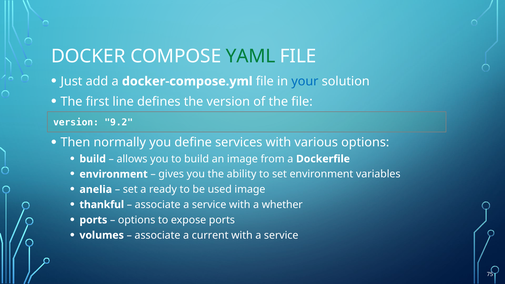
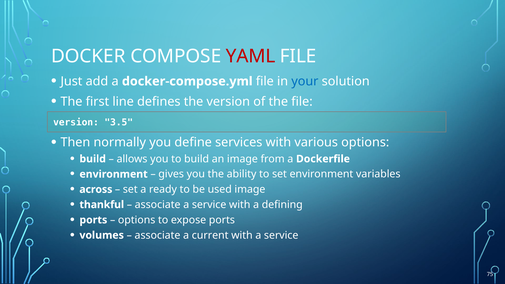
YAML colour: green -> red
9.2: 9.2 -> 3.5
anelia: anelia -> across
whether: whether -> defining
